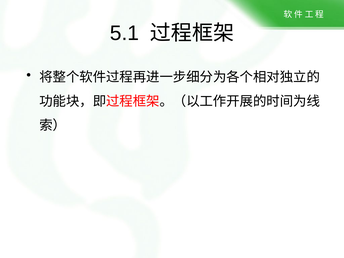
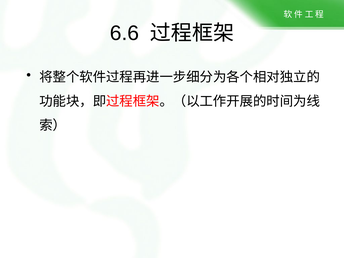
5.1: 5.1 -> 6.6
